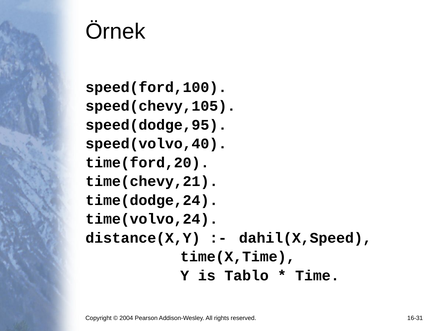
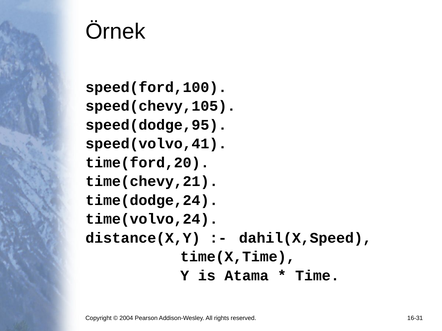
speed(volvo,40: speed(volvo,40 -> speed(volvo,41
Tablo: Tablo -> Atama
